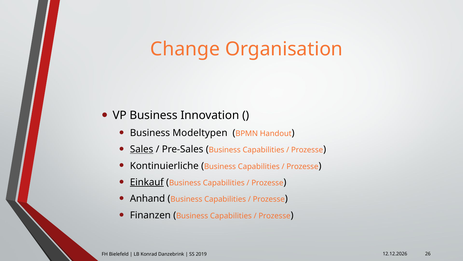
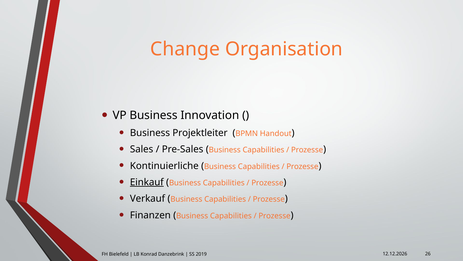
Modeltypen: Modeltypen -> Projektleiter
Sales underline: present -> none
Anhand: Anhand -> Verkauf
